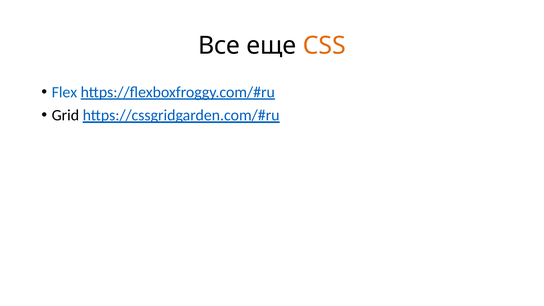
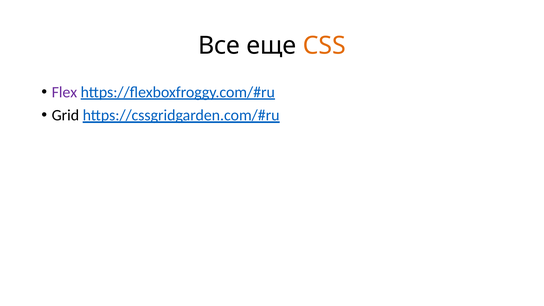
Flex colour: blue -> purple
